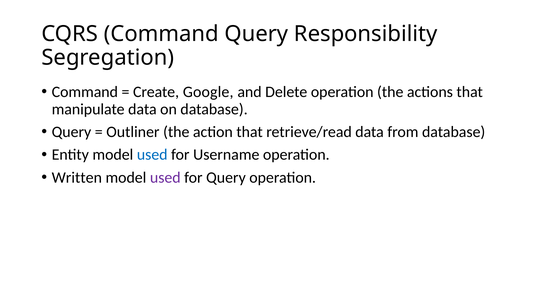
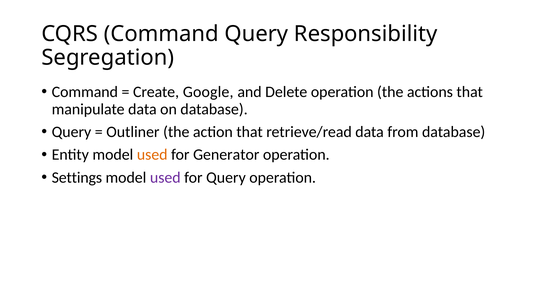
used at (152, 155) colour: blue -> orange
Username: Username -> Generator
Written: Written -> Settings
